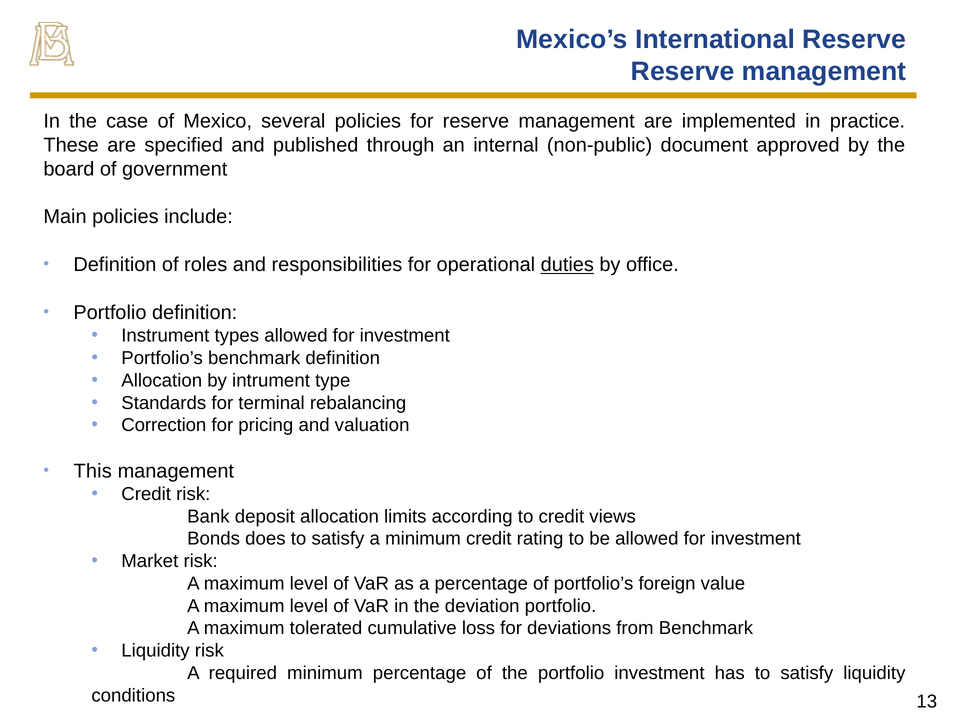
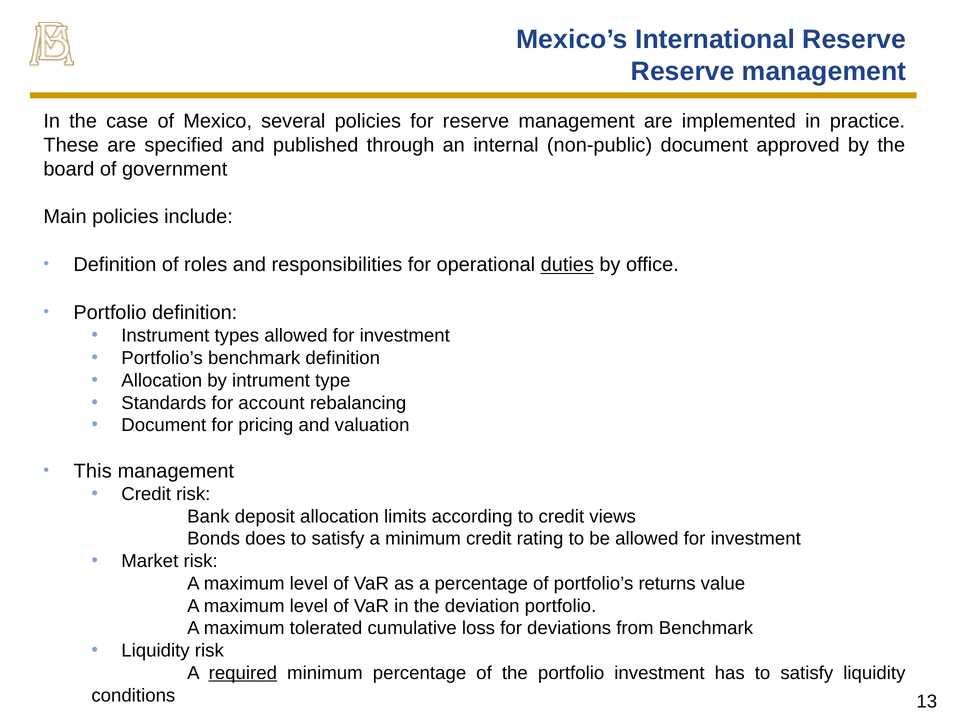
terminal: terminal -> account
Correction at (164, 425): Correction -> Document
foreign: foreign -> returns
required underline: none -> present
